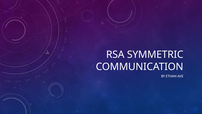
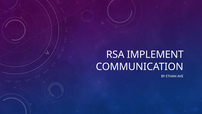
SYMMETRIC: SYMMETRIC -> IMPLEMENT
